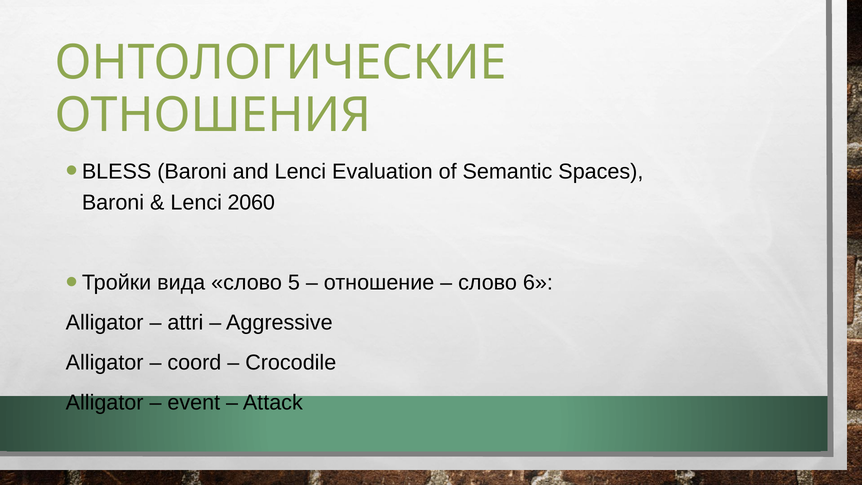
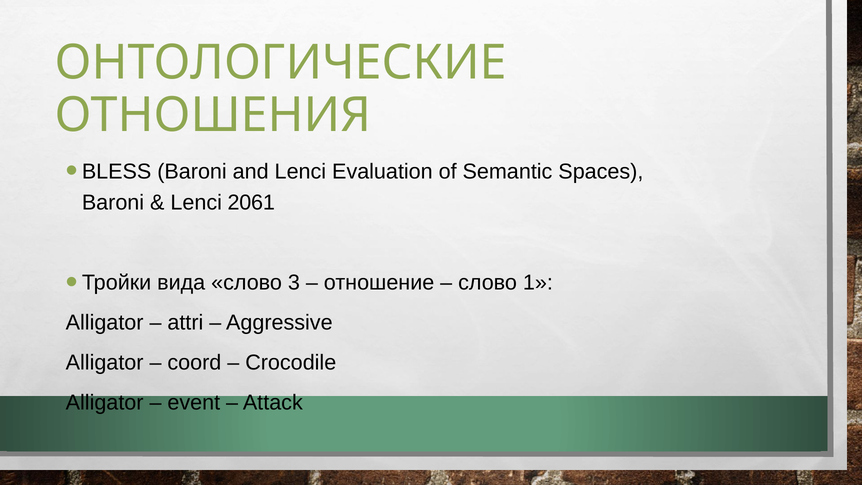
2060: 2060 -> 2061
5: 5 -> 3
6: 6 -> 1
